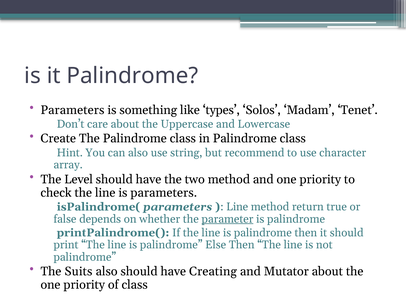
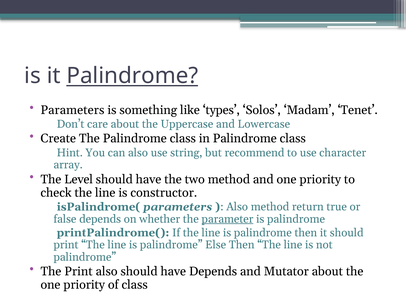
Palindrome at (132, 76) underline: none -> present
is parameters: parameters -> constructor
Line at (237, 207): Line -> Also
The Suits: Suits -> Print
have Creating: Creating -> Depends
